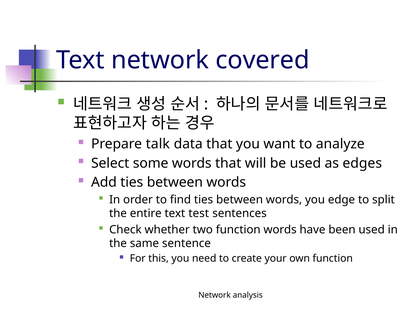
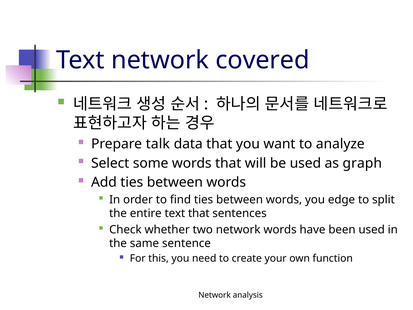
edges: edges -> graph
text test: test -> that
two function: function -> network
